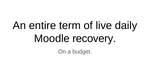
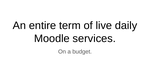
recovery: recovery -> services
